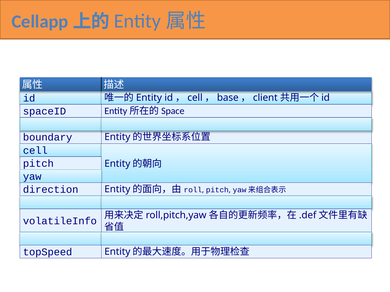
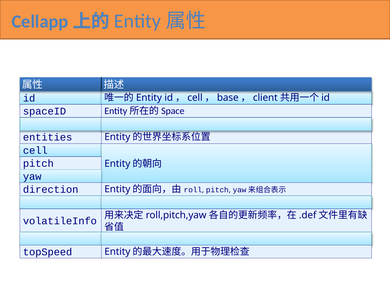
boundary: boundary -> entities
